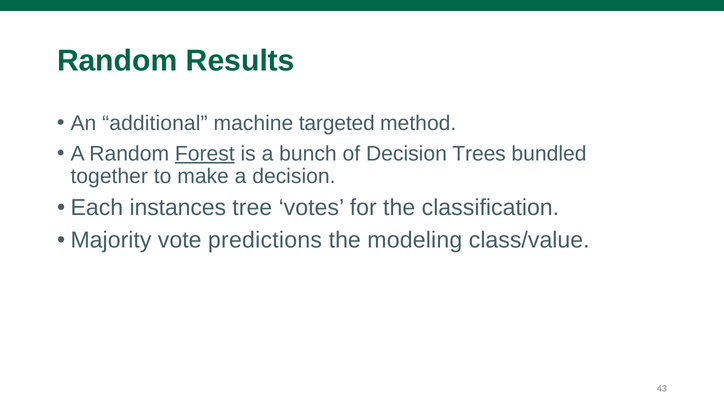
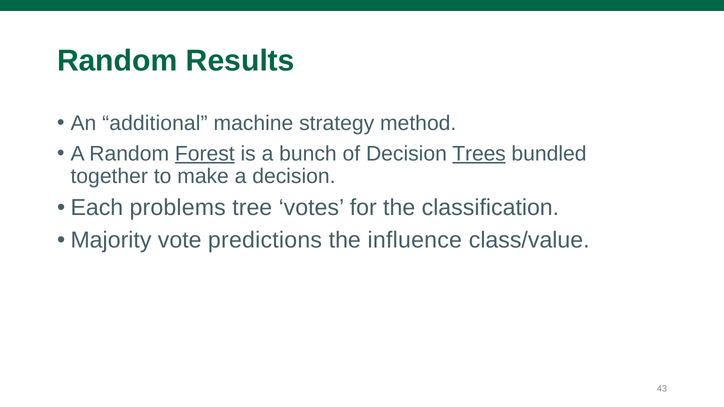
targeted: targeted -> strategy
Trees underline: none -> present
instances: instances -> problems
modeling: modeling -> influence
